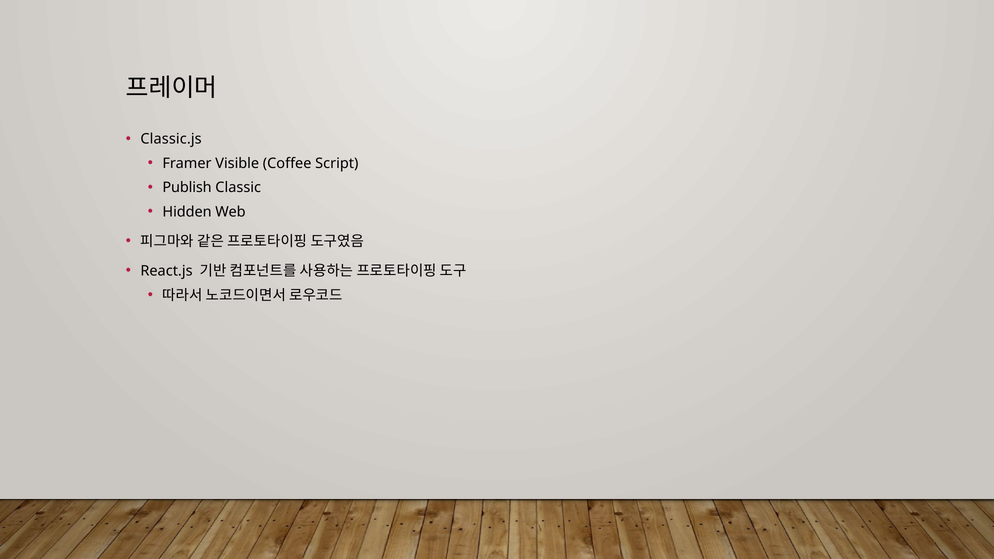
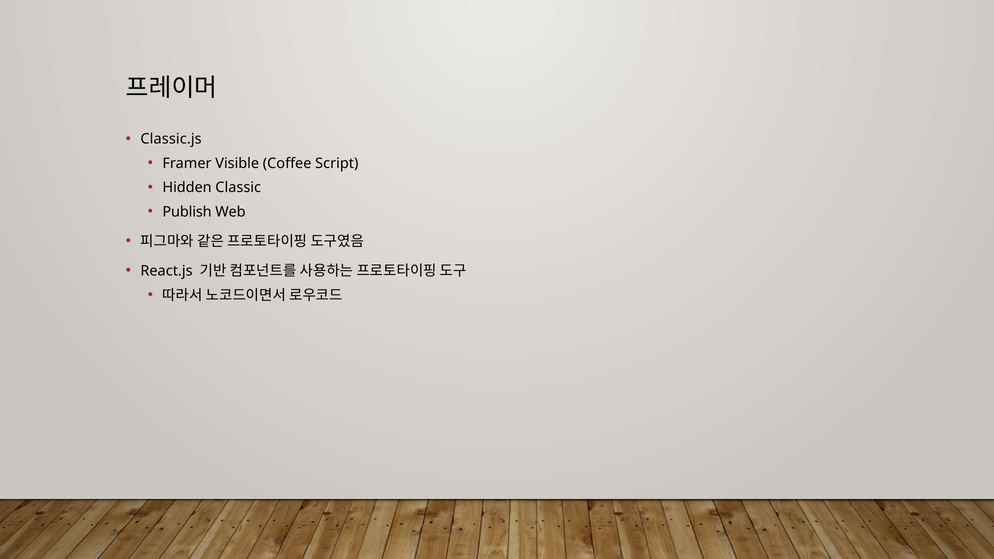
Publish: Publish -> Hidden
Hidden: Hidden -> Publish
